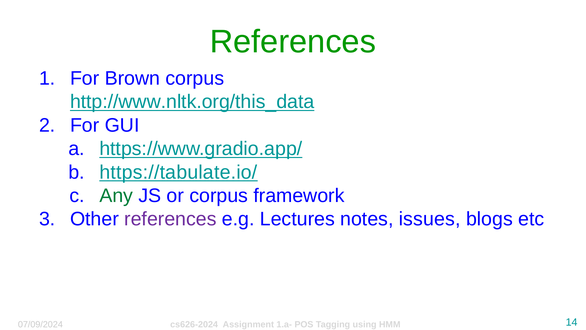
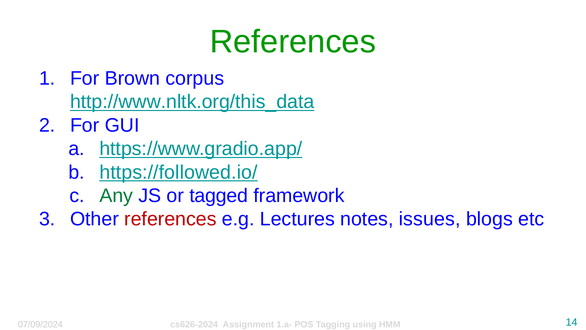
https://tabulate.io/: https://tabulate.io/ -> https://followed.io/
or corpus: corpus -> tagged
references at (170, 219) colour: purple -> red
